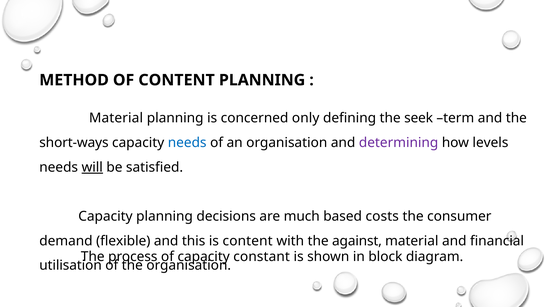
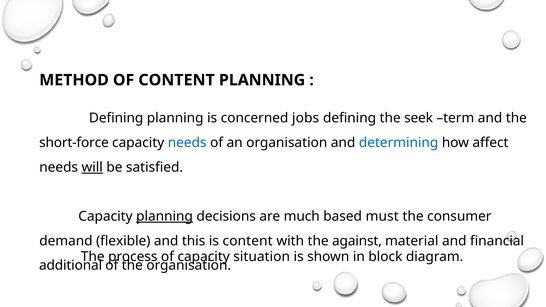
Material at (116, 118): Material -> Defining
only: only -> jobs
short-ways: short-ways -> short-force
determining colour: purple -> blue
levels: levels -> affect
planning at (165, 216) underline: none -> present
costs: costs -> must
constant: constant -> situation
utilisation: utilisation -> additional
